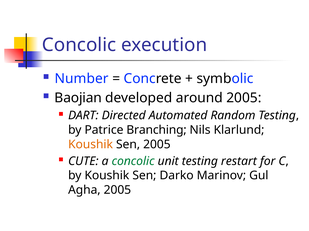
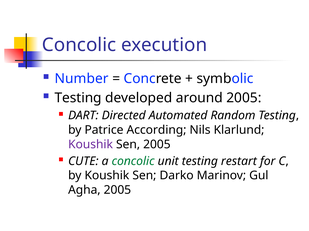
Baojian at (78, 98): Baojian -> Testing
Branching: Branching -> According
Koushik at (91, 145) colour: orange -> purple
